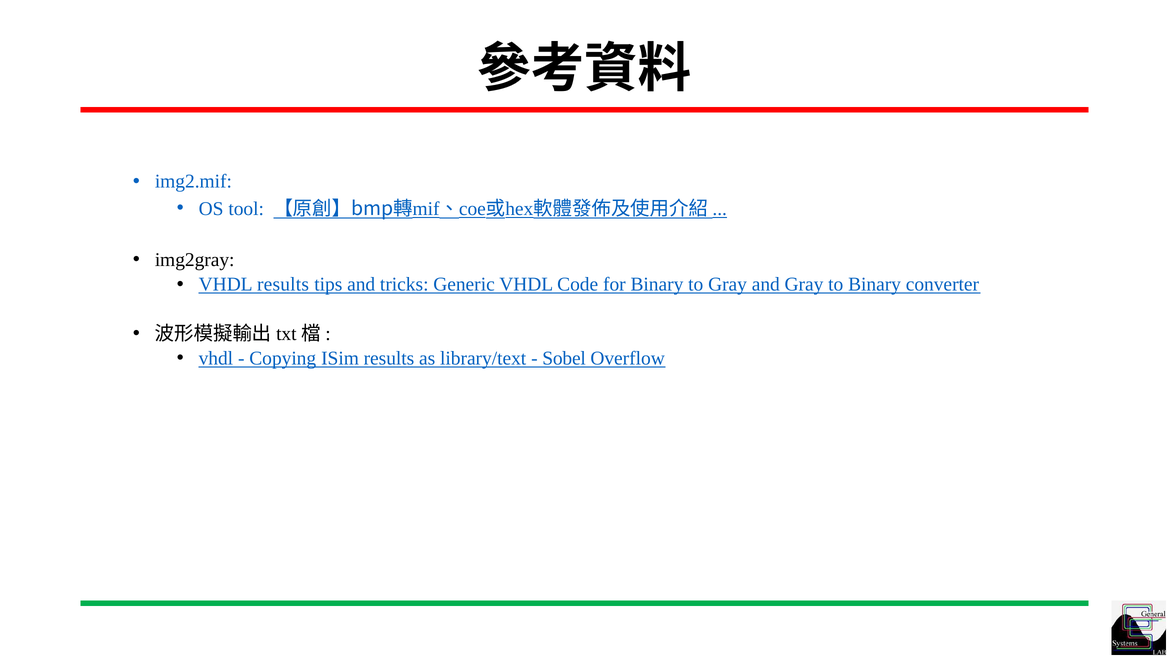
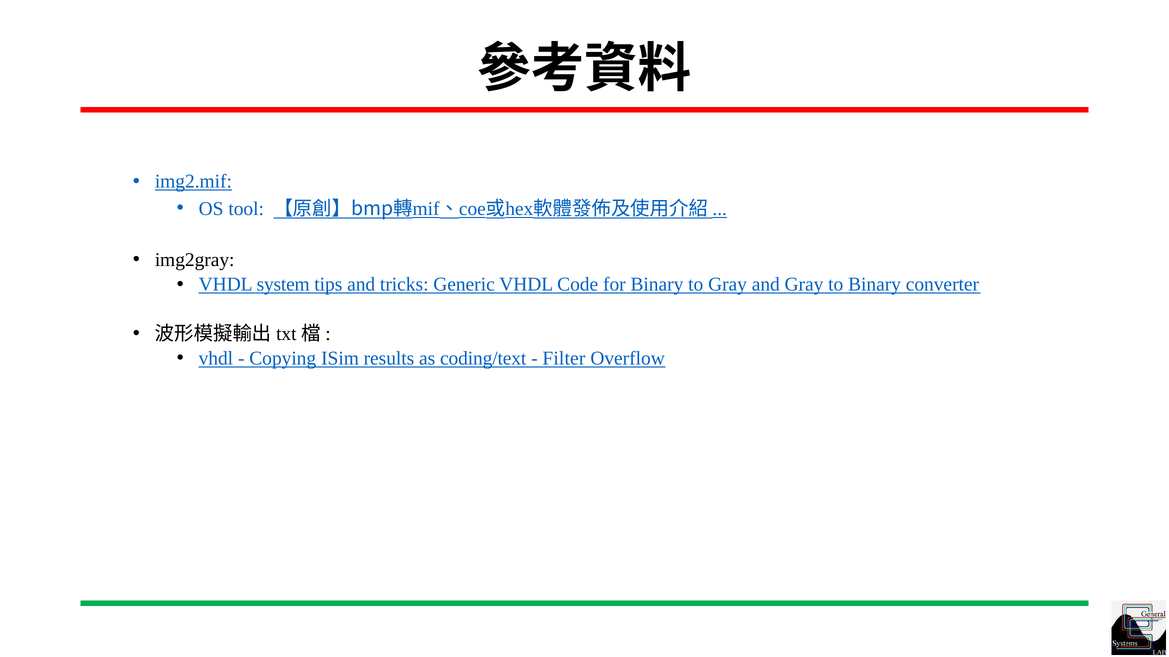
img2.mif underline: none -> present
VHDL results: results -> system
library/text: library/text -> coding/text
Sobel: Sobel -> Filter
